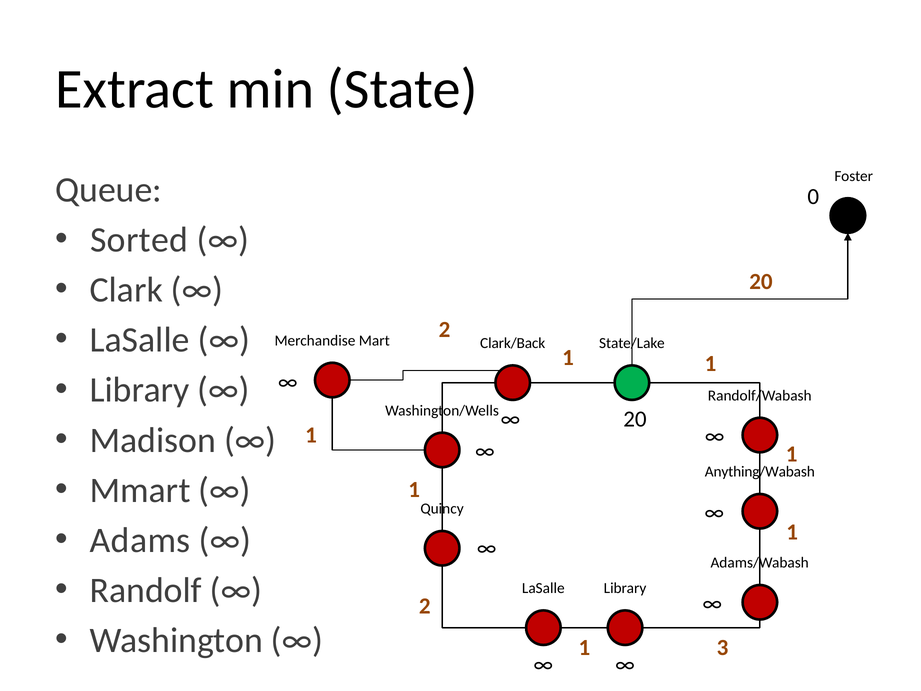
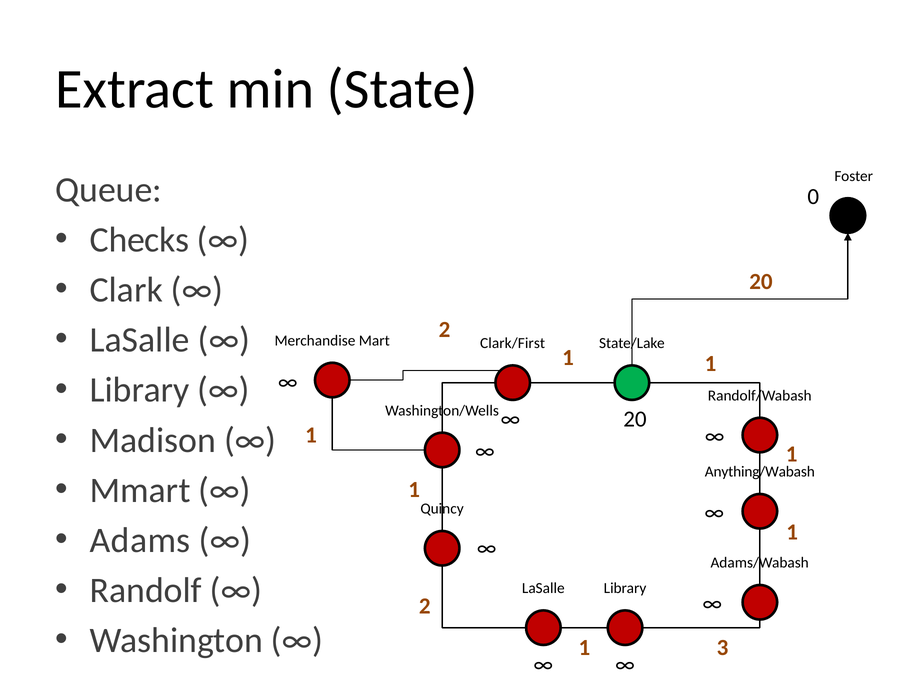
Sorted: Sorted -> Checks
Clark/Back: Clark/Back -> Clark/First
